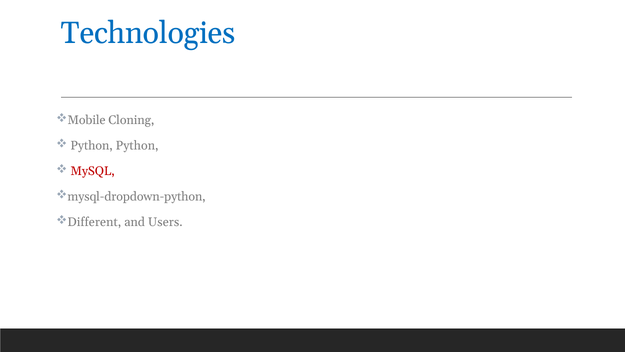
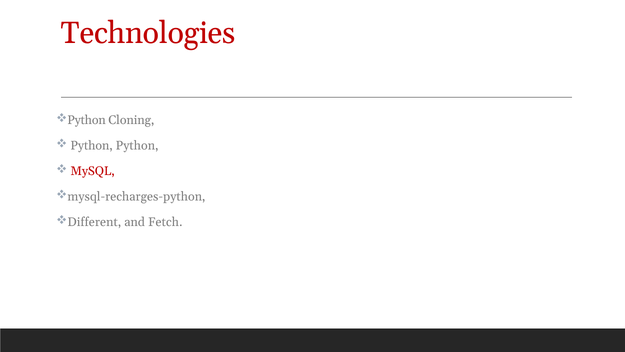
Technologies colour: blue -> red
Mobile at (87, 120): Mobile -> Python
mysql-dropdown-python: mysql-dropdown-python -> mysql-recharges-python
Users: Users -> Fetch
